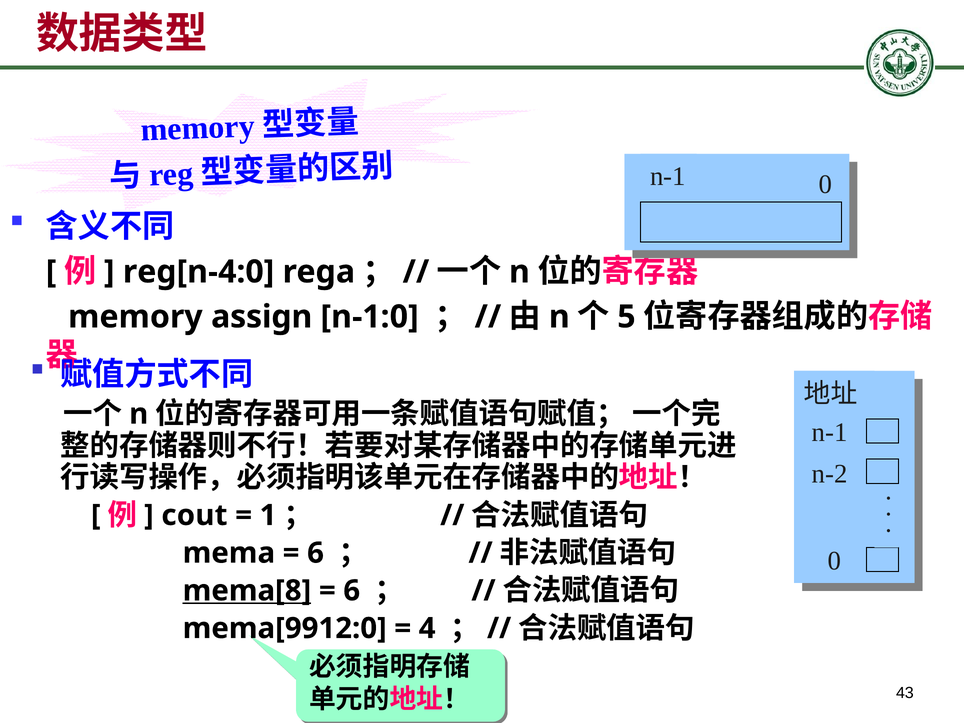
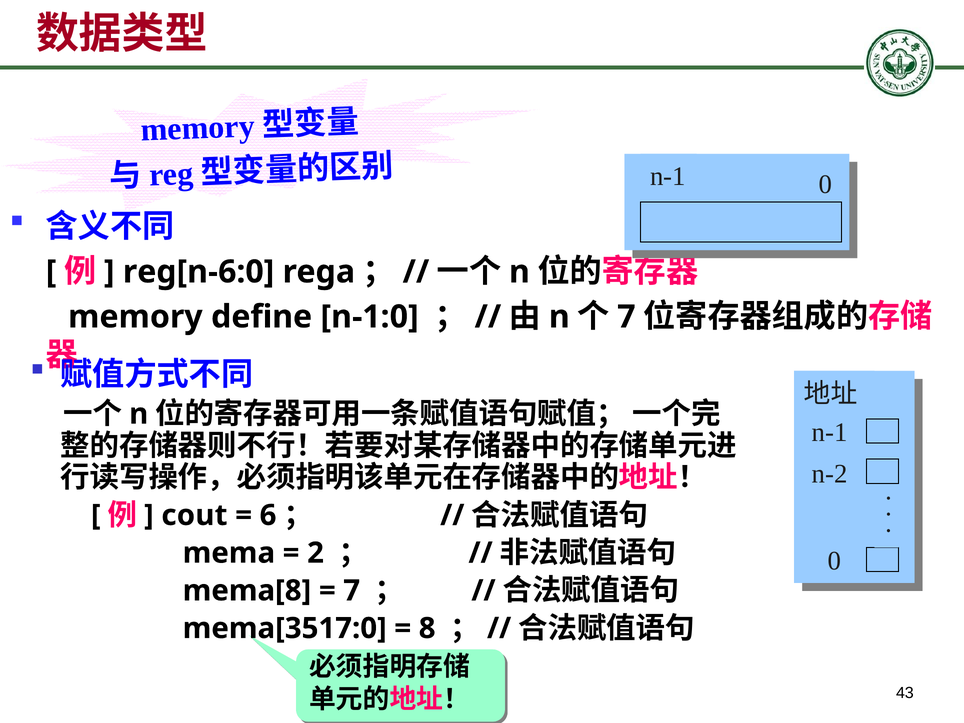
reg[n-4:0: reg[n-4:0 -> reg[n-6:0
assign: assign -> define
5 at (626, 317): 5 -> 7
1: 1 -> 6
6 at (316, 553): 6 -> 2
mema[8 underline: present -> none
6 at (352, 591): 6 -> 7
mema[9912:0: mema[9912:0 -> mema[3517:0
4: 4 -> 8
